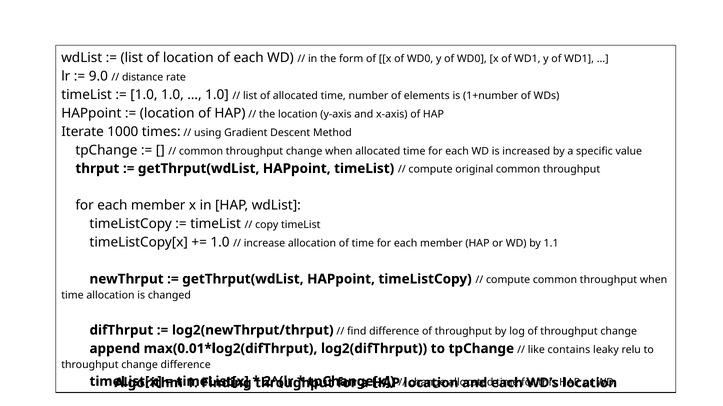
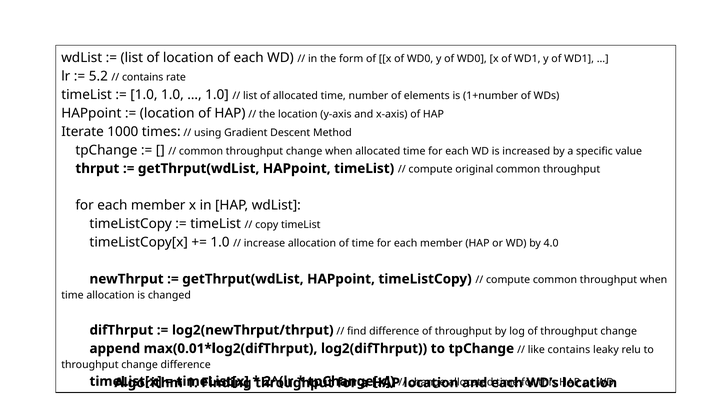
9.0: 9.0 -> 5.2
distance at (143, 78): distance -> contains
1.1: 1.1 -> 4.0
